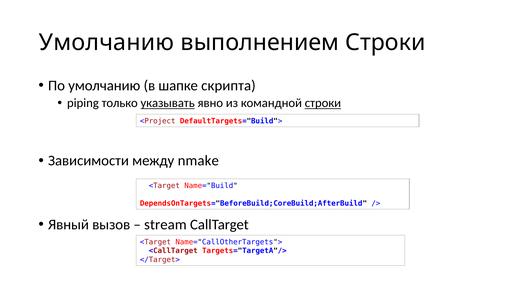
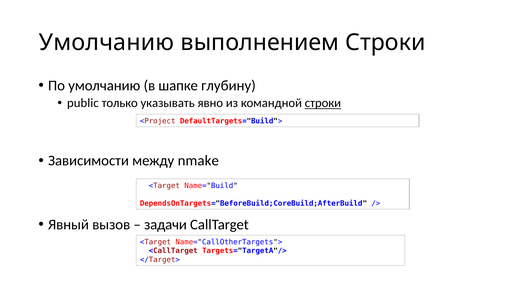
скрипта: скрипта -> глубину
piping: piping -> public
указывать underline: present -> none
stream: stream -> задачи
